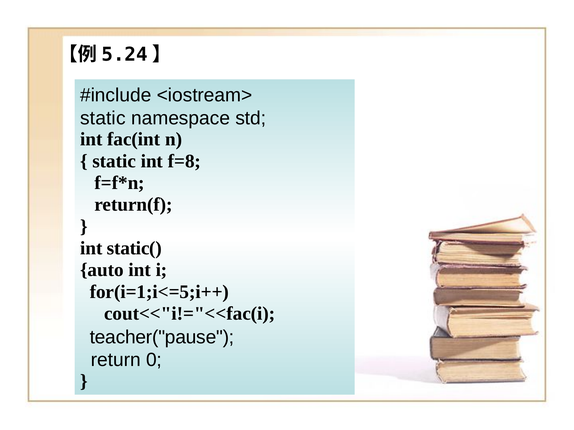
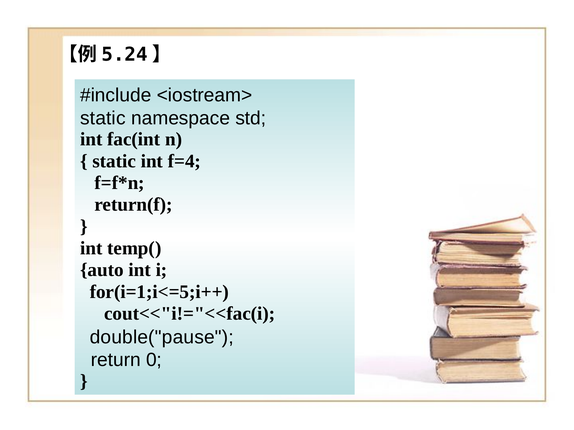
f=8: f=8 -> f=4
static(: static( -> temp(
teacher("pause: teacher("pause -> double("pause
